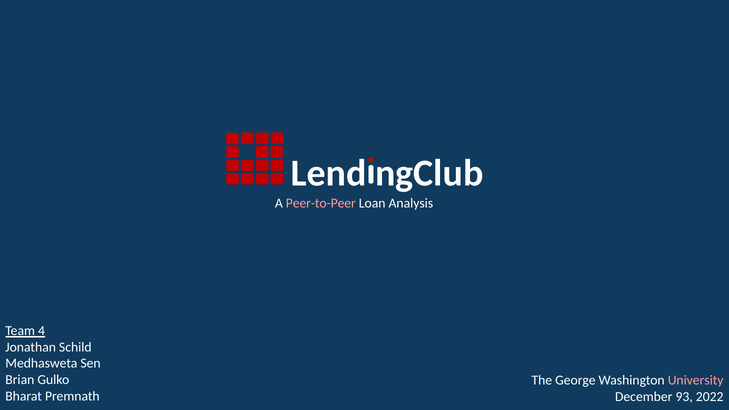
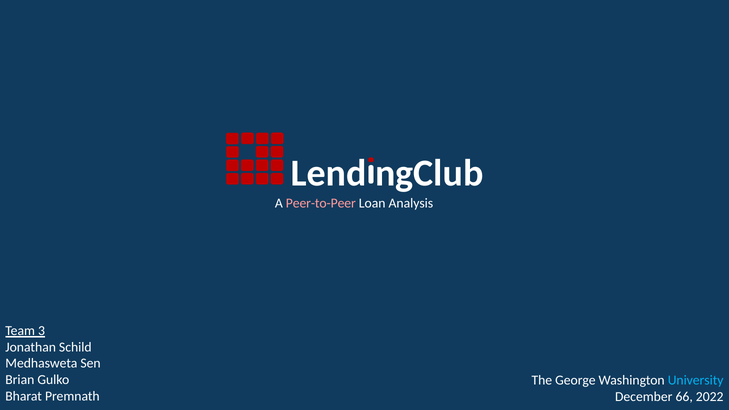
4: 4 -> 3
University colour: pink -> light blue
93: 93 -> 66
